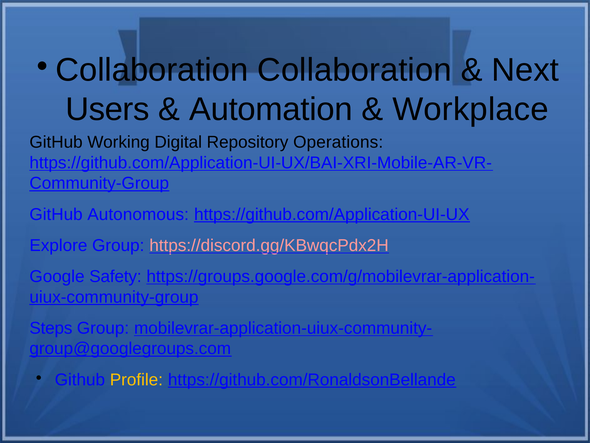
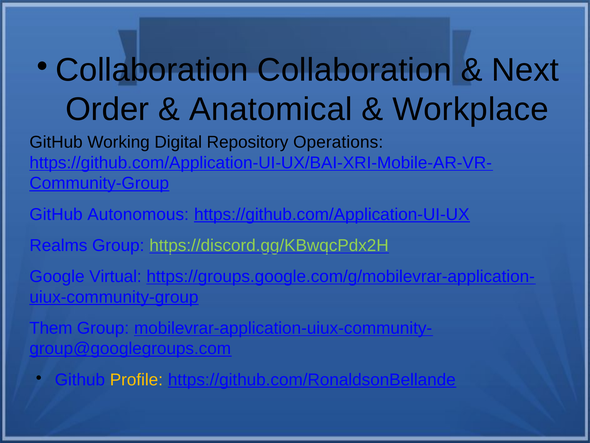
Users: Users -> Order
Automation: Automation -> Anatomical
Explore: Explore -> Realms
https://discord.gg/KBwqcPdx2H colour: pink -> light green
Safety: Safety -> Virtual
Steps: Steps -> Them
